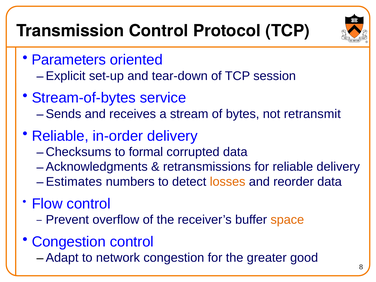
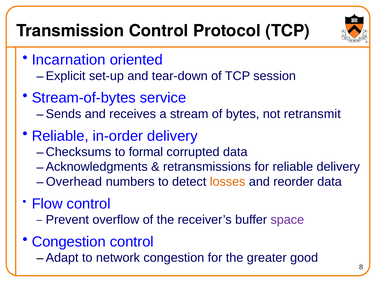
Parameters: Parameters -> Incarnation
Estimates: Estimates -> Overhead
space colour: orange -> purple
